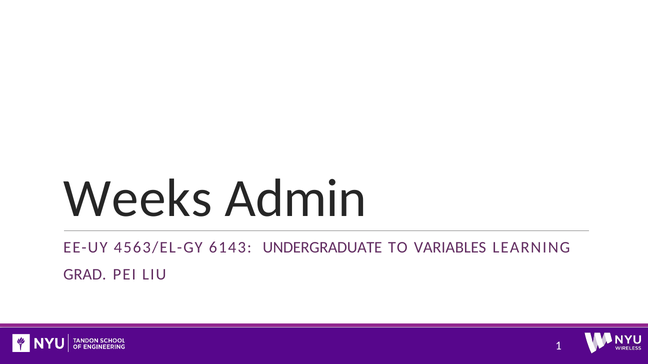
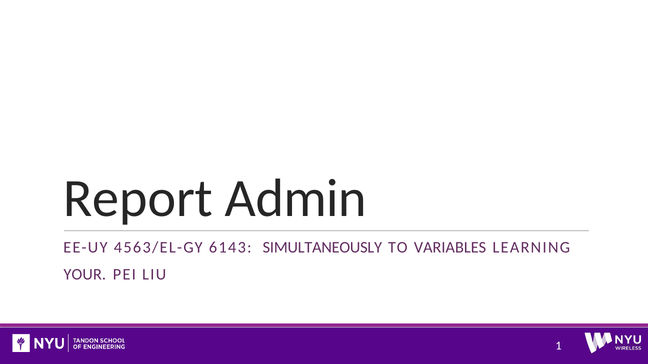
Weeks: Weeks -> Report
UNDERGRADUATE: UNDERGRADUATE -> SIMULTANEOUSLY
GRAD: GRAD -> YOUR
